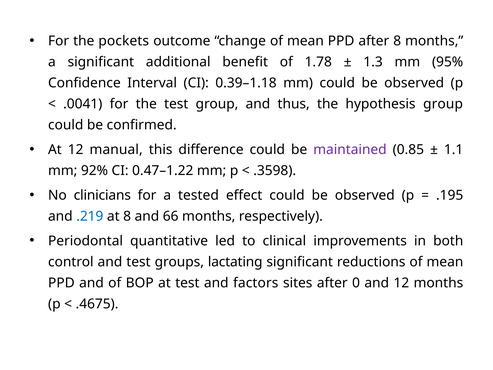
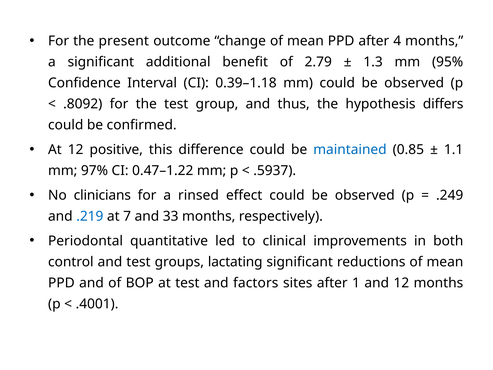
pockets: pockets -> present
after 8: 8 -> 4
1.78: 1.78 -> 2.79
.0041: .0041 -> .8092
hypothesis group: group -> differs
manual: manual -> positive
maintained colour: purple -> blue
92%: 92% -> 97%
.3598: .3598 -> .5937
tested: tested -> rinsed
.195: .195 -> .249
at 8: 8 -> 7
66: 66 -> 33
0: 0 -> 1
.4675: .4675 -> .4001
